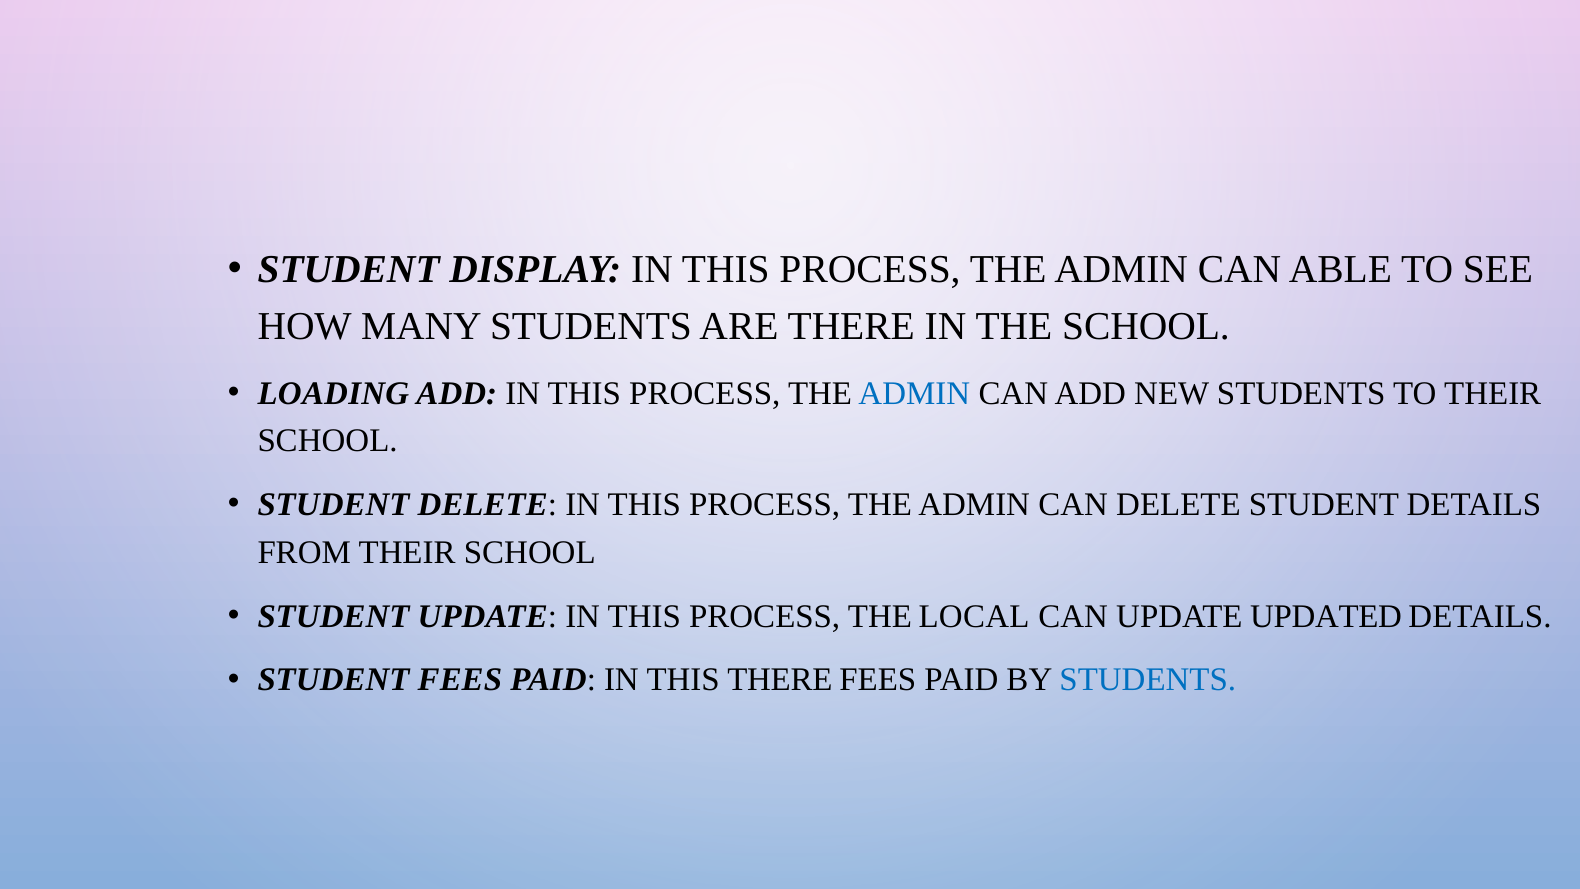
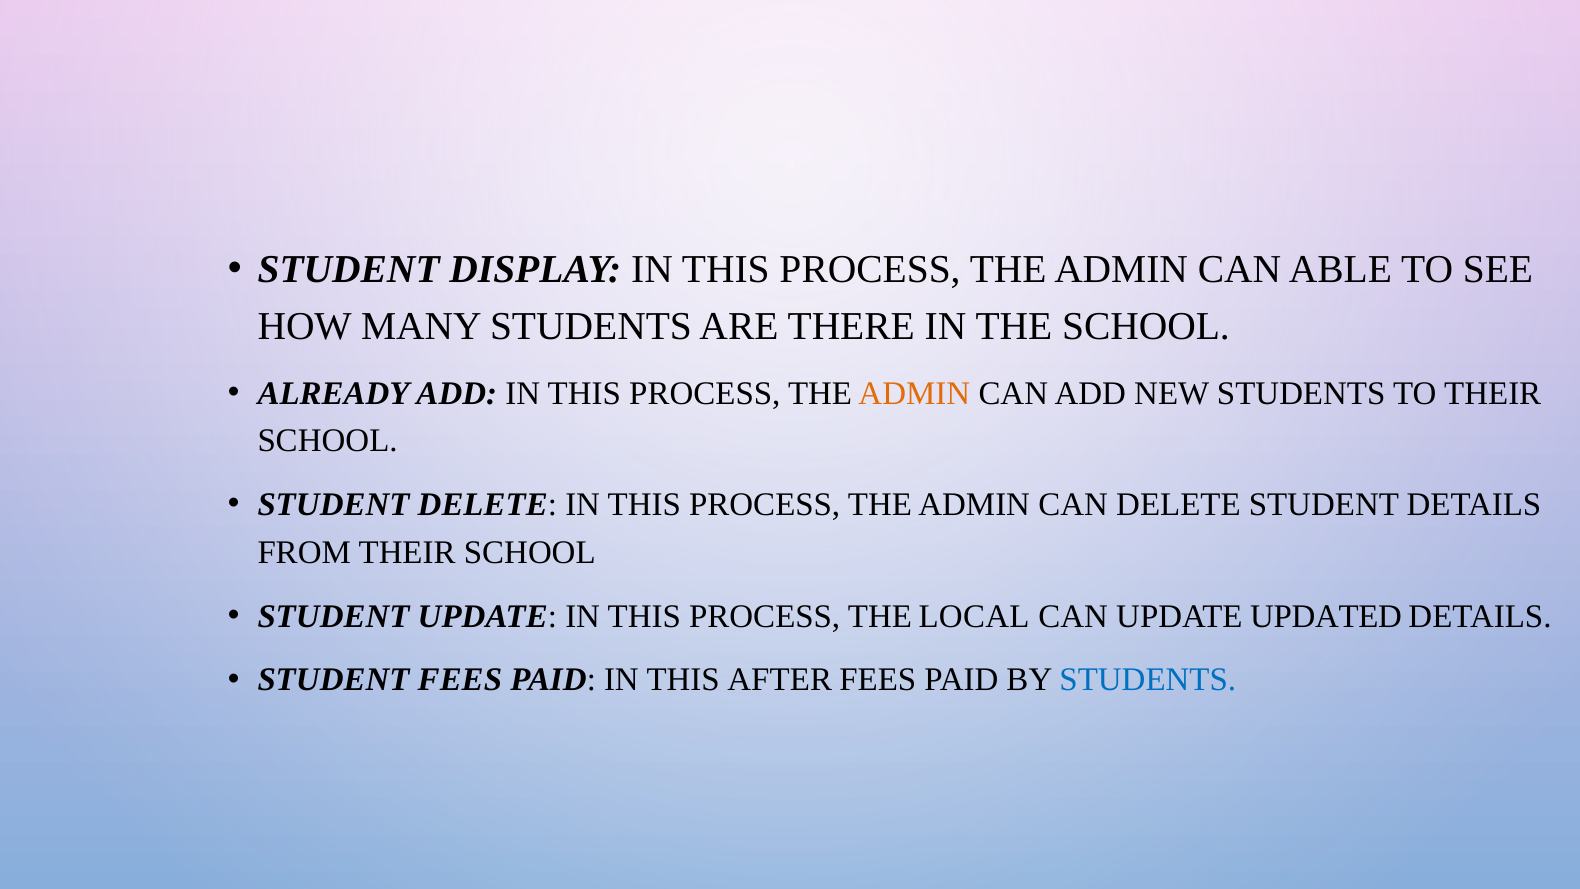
LOADING: LOADING -> ALREADY
ADMIN at (914, 393) colour: blue -> orange
THIS THERE: THERE -> AFTER
